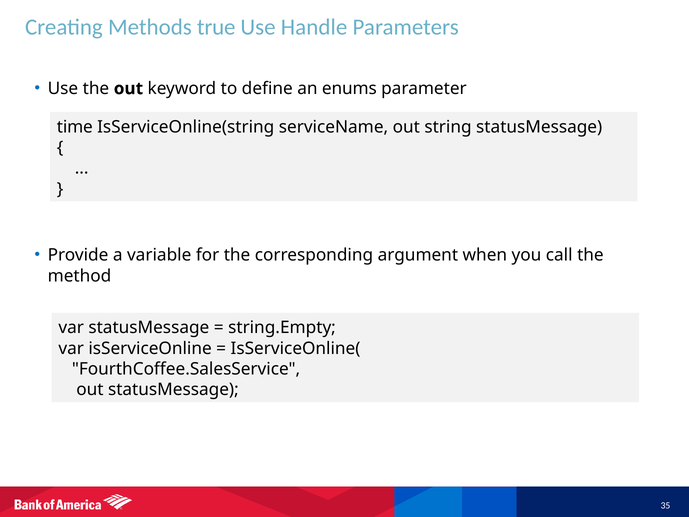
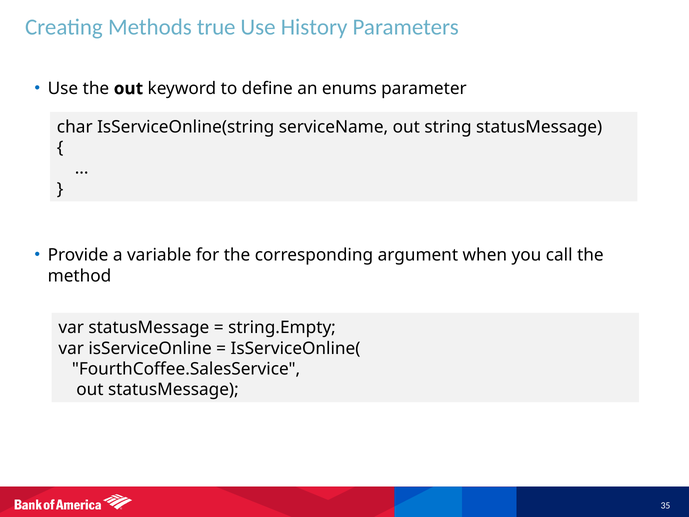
Handle: Handle -> History
time: time -> char
